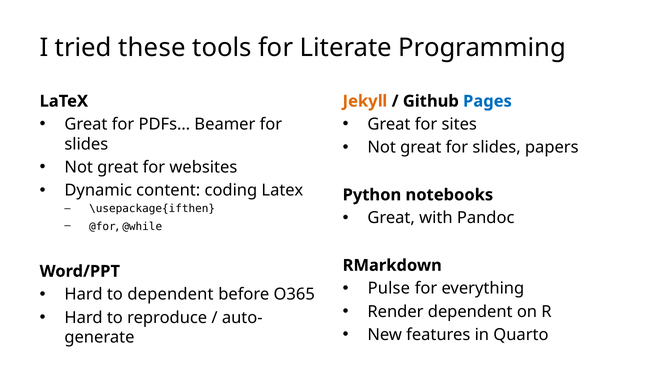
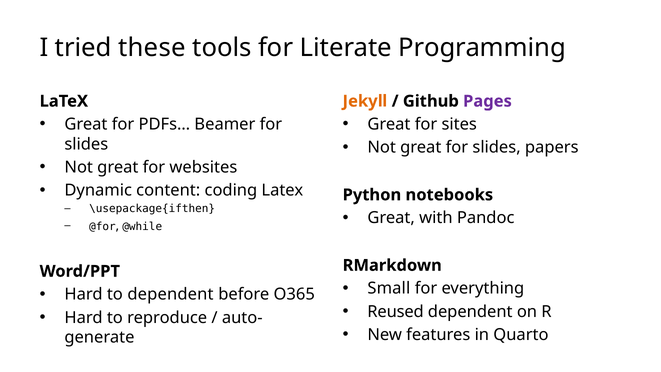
Pages colour: blue -> purple
Pulse: Pulse -> Small
Render: Render -> Reused
